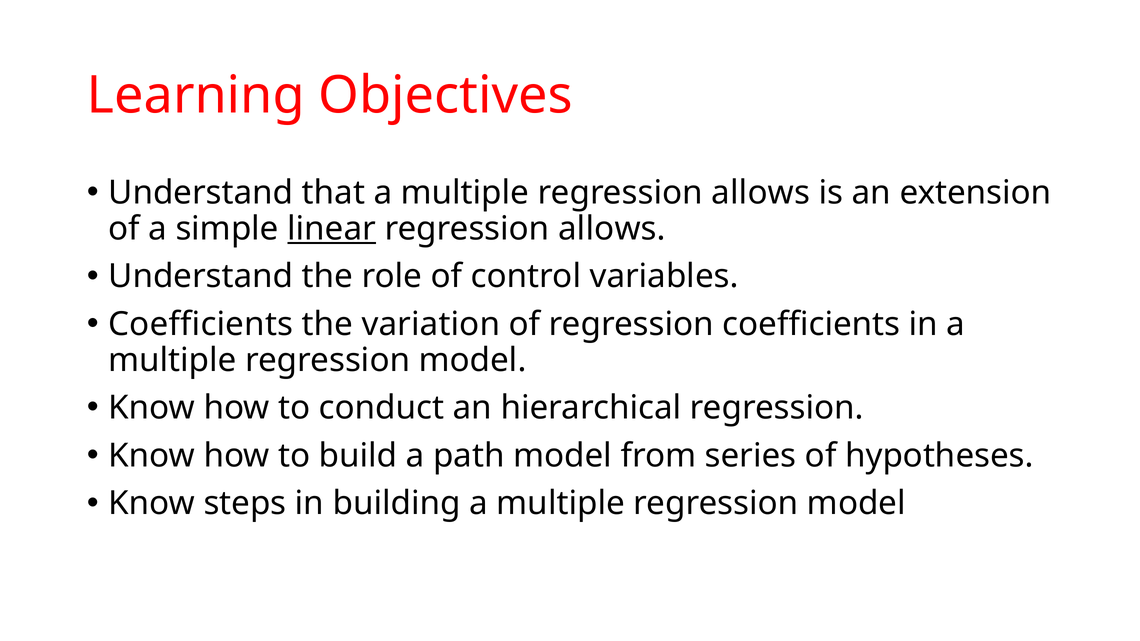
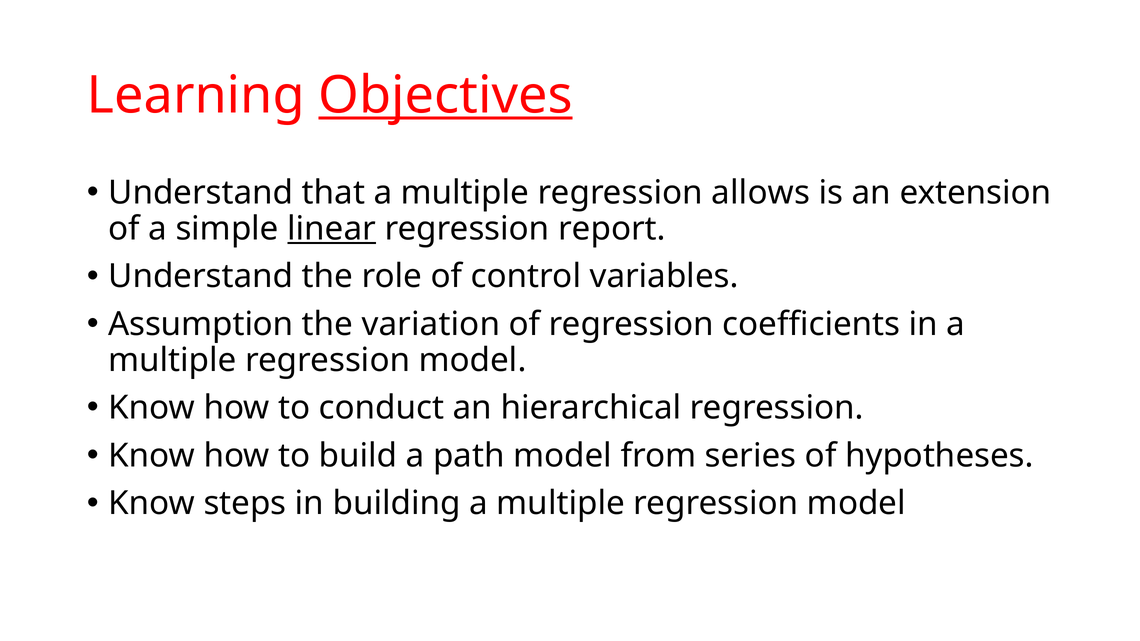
Objectives underline: none -> present
allows at (612, 229): allows -> report
Coefficients at (201, 324): Coefficients -> Assumption
